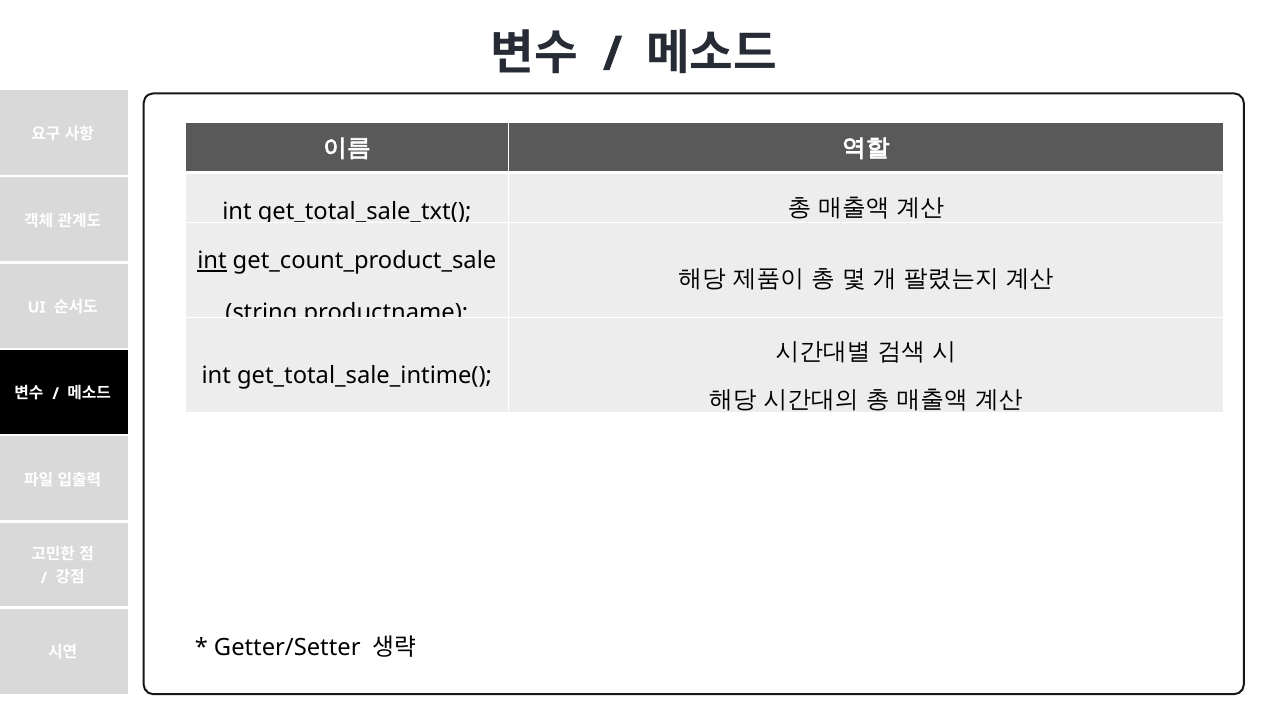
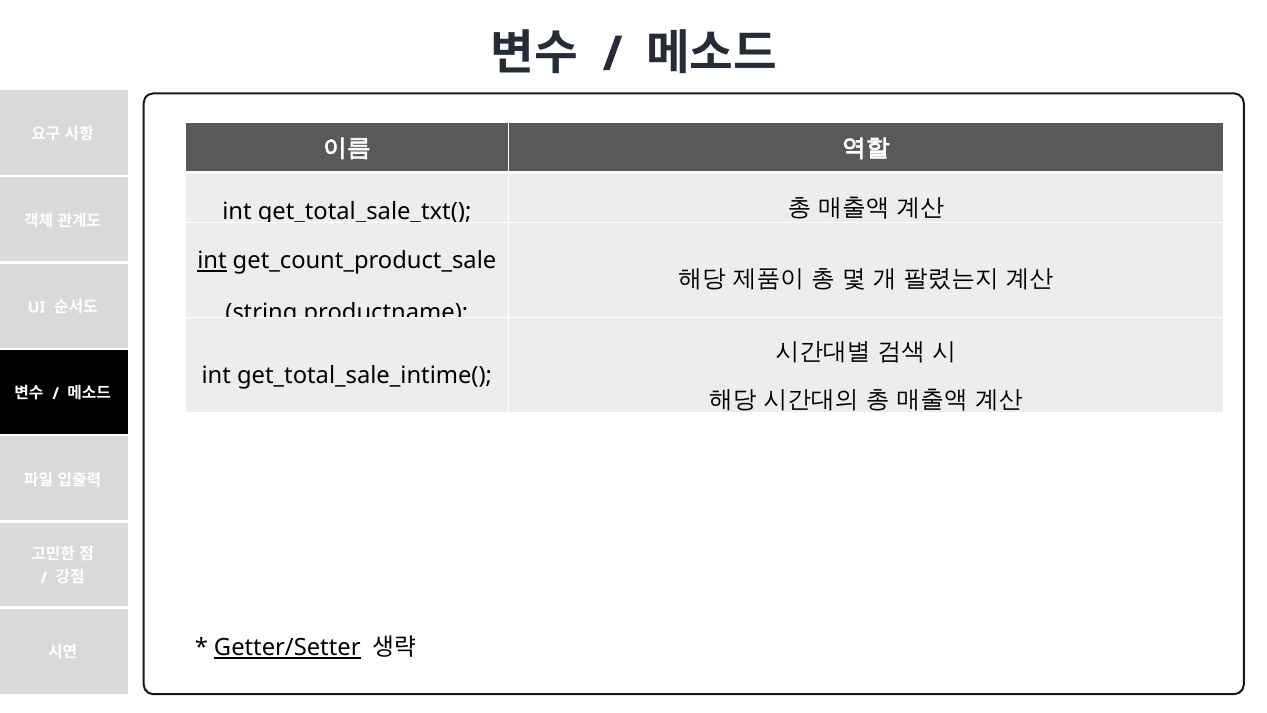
Getter/Setter underline: none -> present
